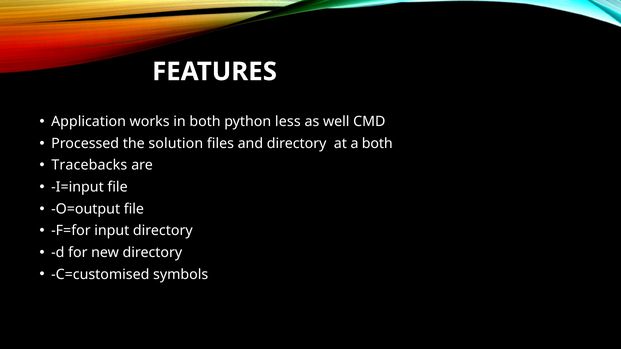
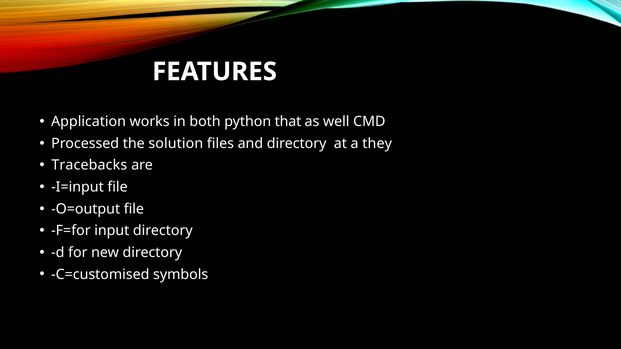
less: less -> that
a both: both -> they
